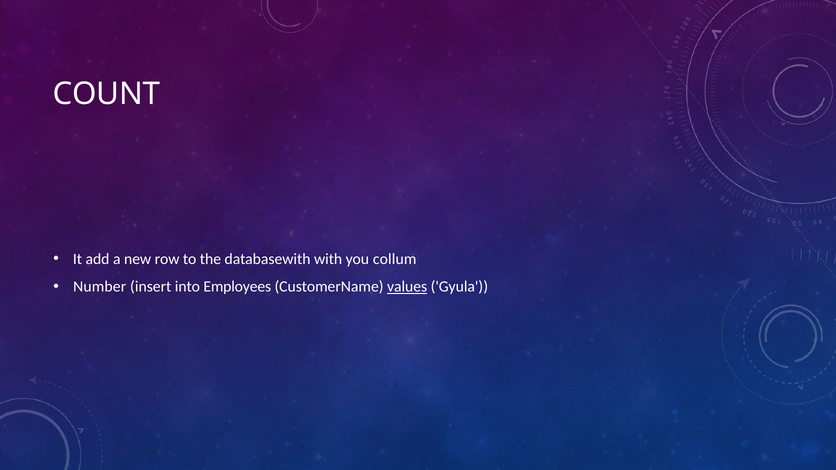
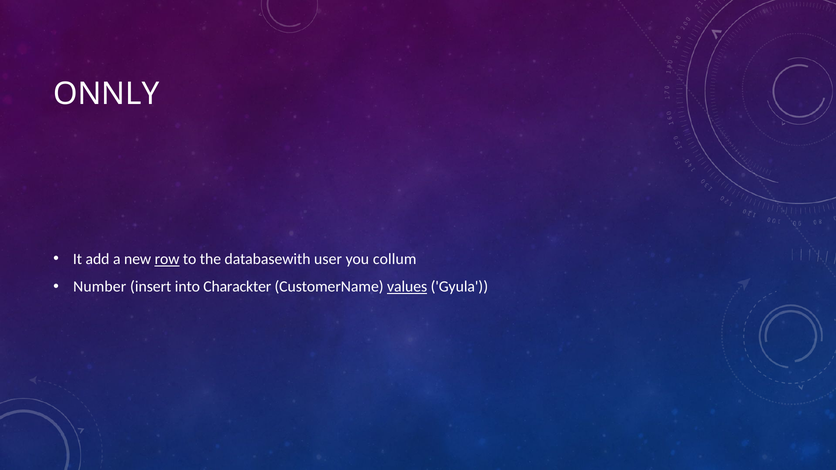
COUNT: COUNT -> ONNLY
row underline: none -> present
with: with -> user
Employees: Employees -> Charackter
